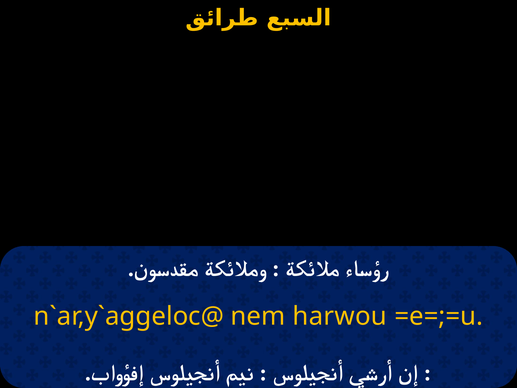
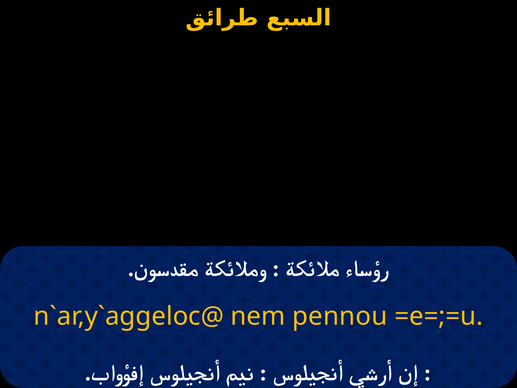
harwou: harwou -> pennou
